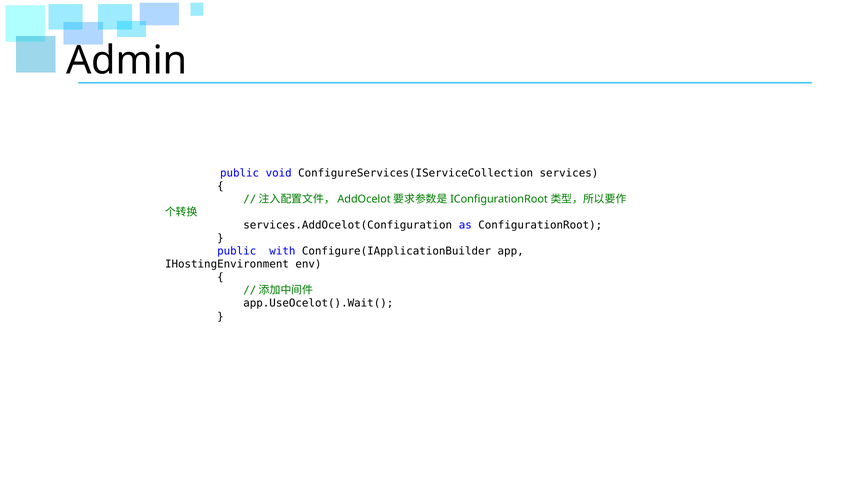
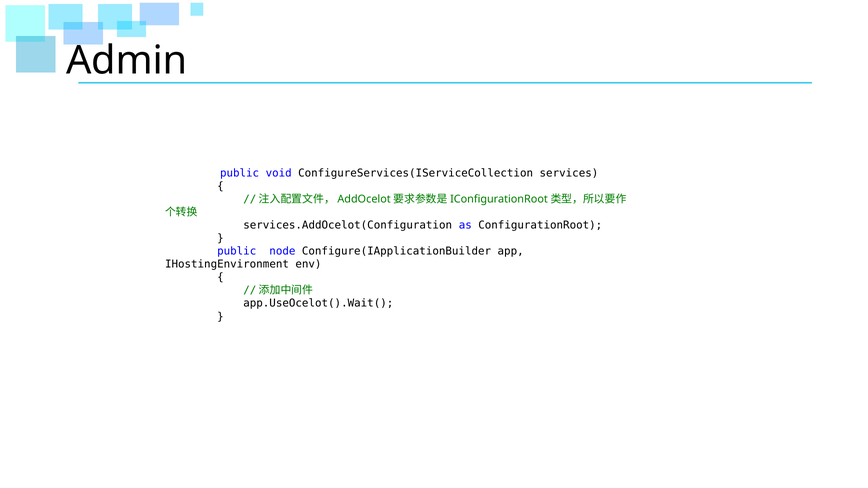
with: with -> node
